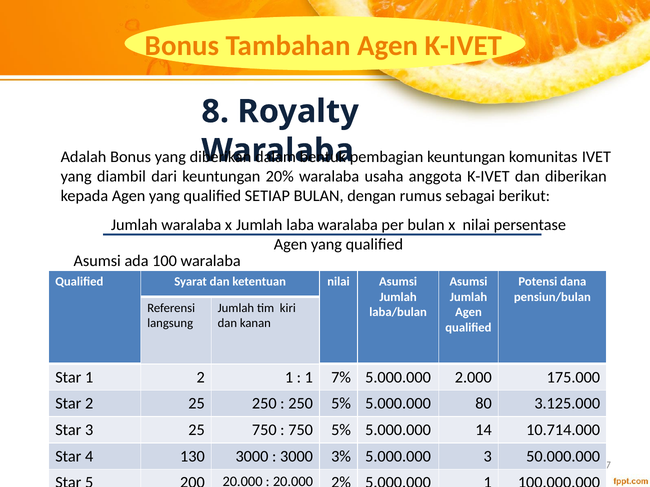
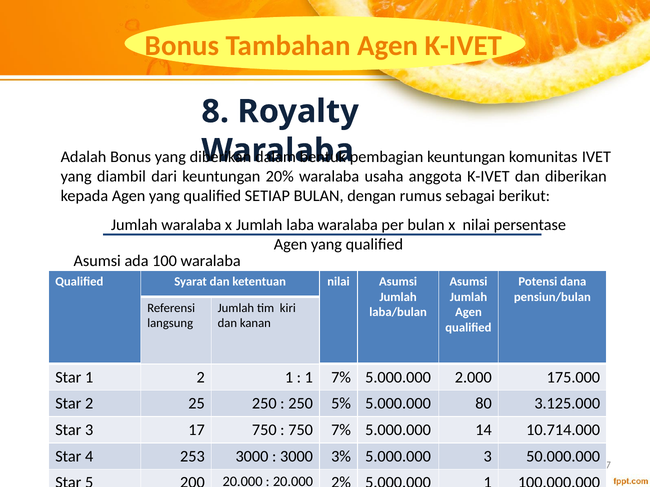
3 25: 25 -> 17
750 5%: 5% -> 7%
130: 130 -> 253
